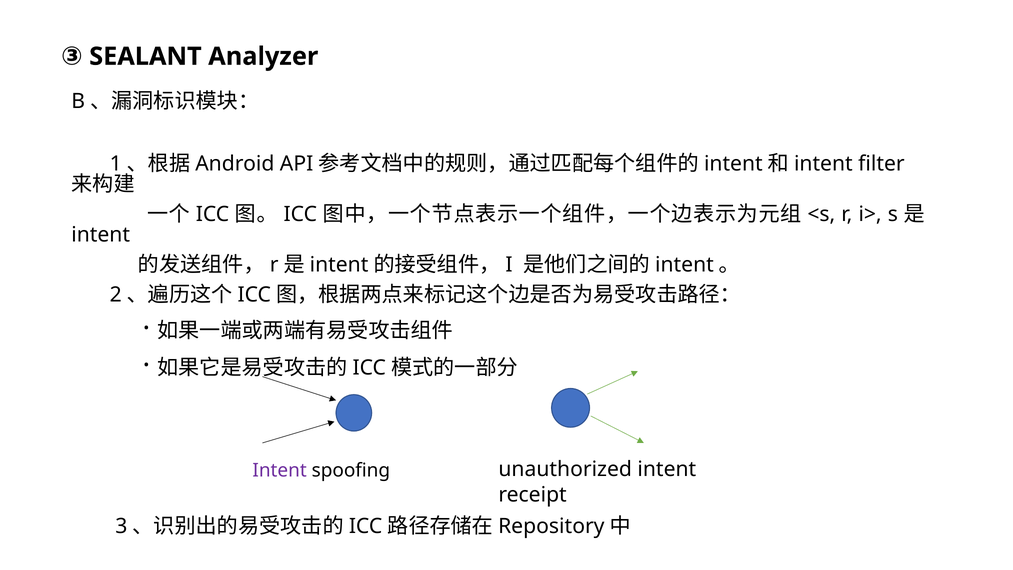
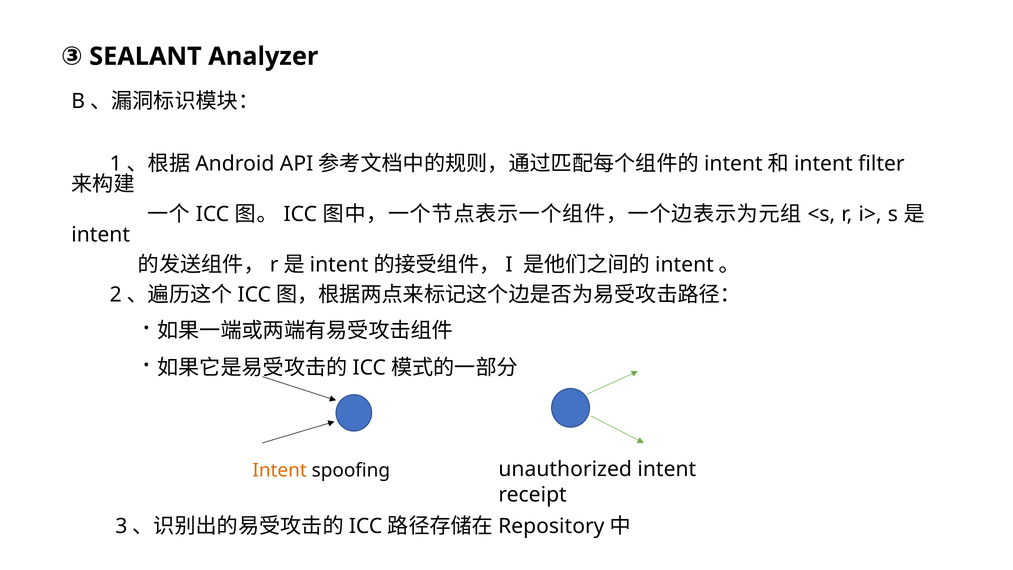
Intent at (280, 470) colour: purple -> orange
